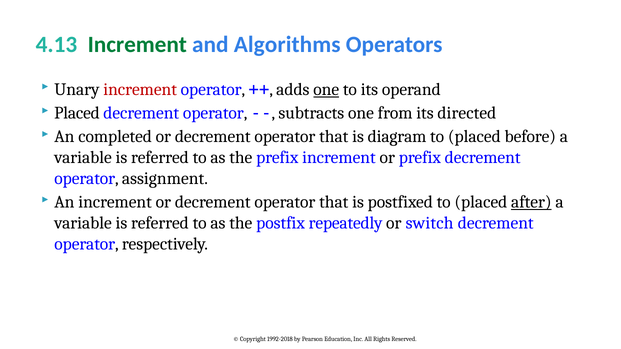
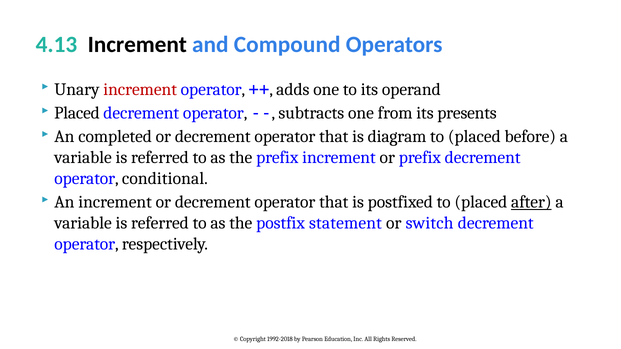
Increment at (137, 45) colour: green -> black
Algorithms: Algorithms -> Compound
one at (326, 89) underline: present -> none
directed: directed -> presents
assignment: assignment -> conditional
repeatedly: repeatedly -> statement
